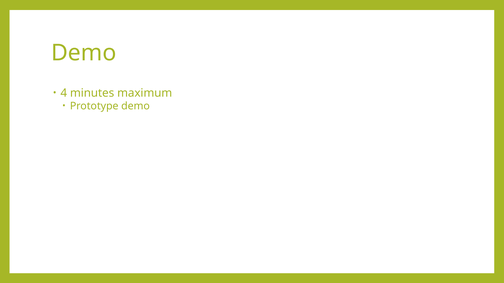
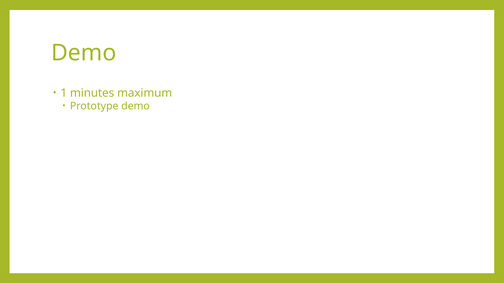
4: 4 -> 1
